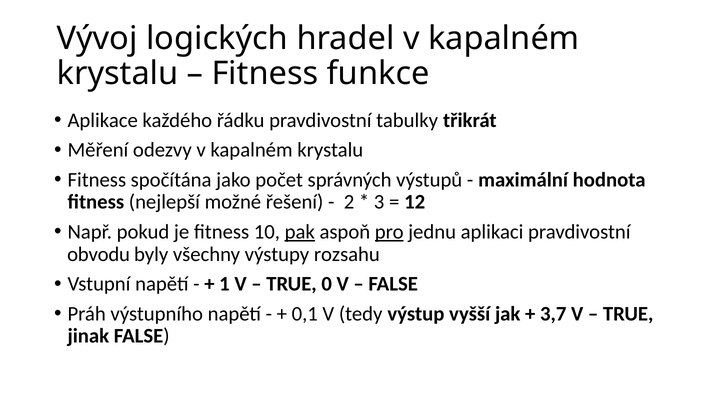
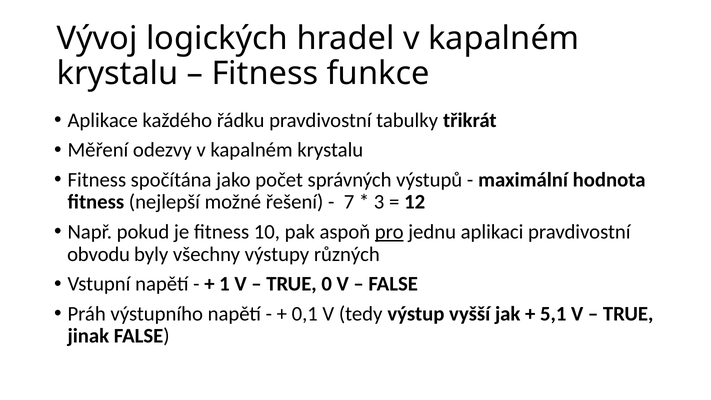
2: 2 -> 7
pak underline: present -> none
rozsahu: rozsahu -> různých
3,7: 3,7 -> 5,1
